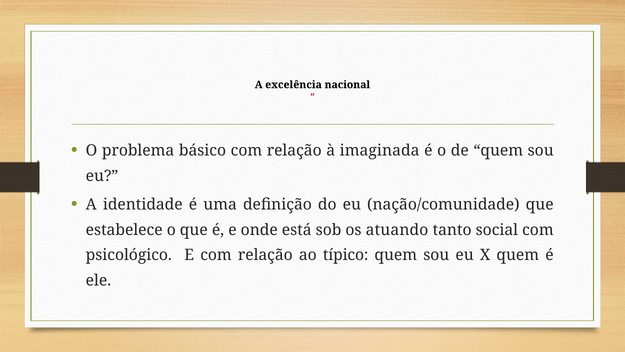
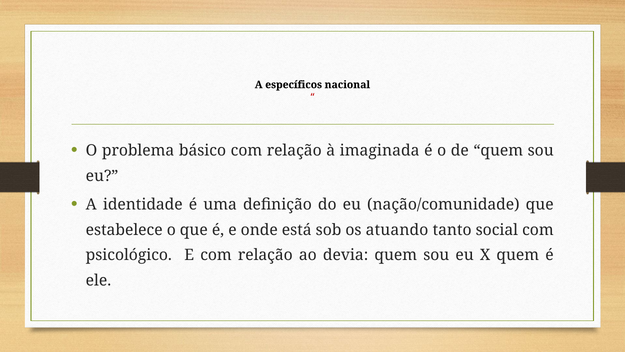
excelência: excelência -> específicos
típico: típico -> devia
